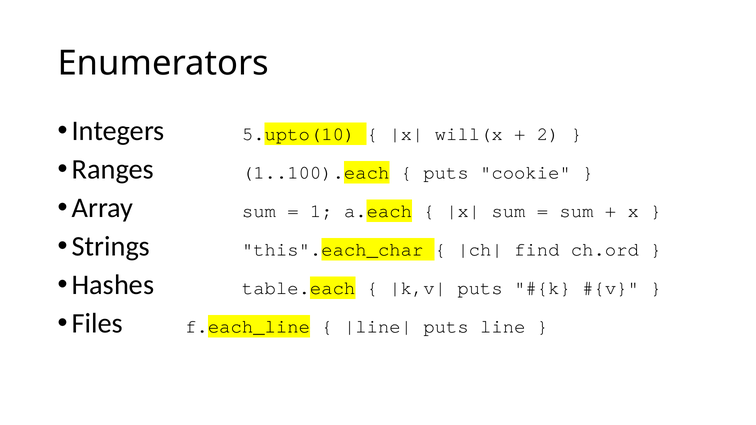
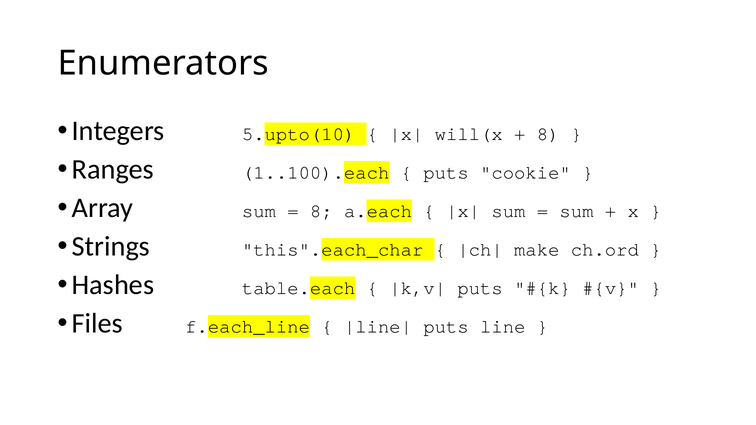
2 at (548, 134): 2 -> 8
1 at (321, 211): 1 -> 8
find: find -> make
